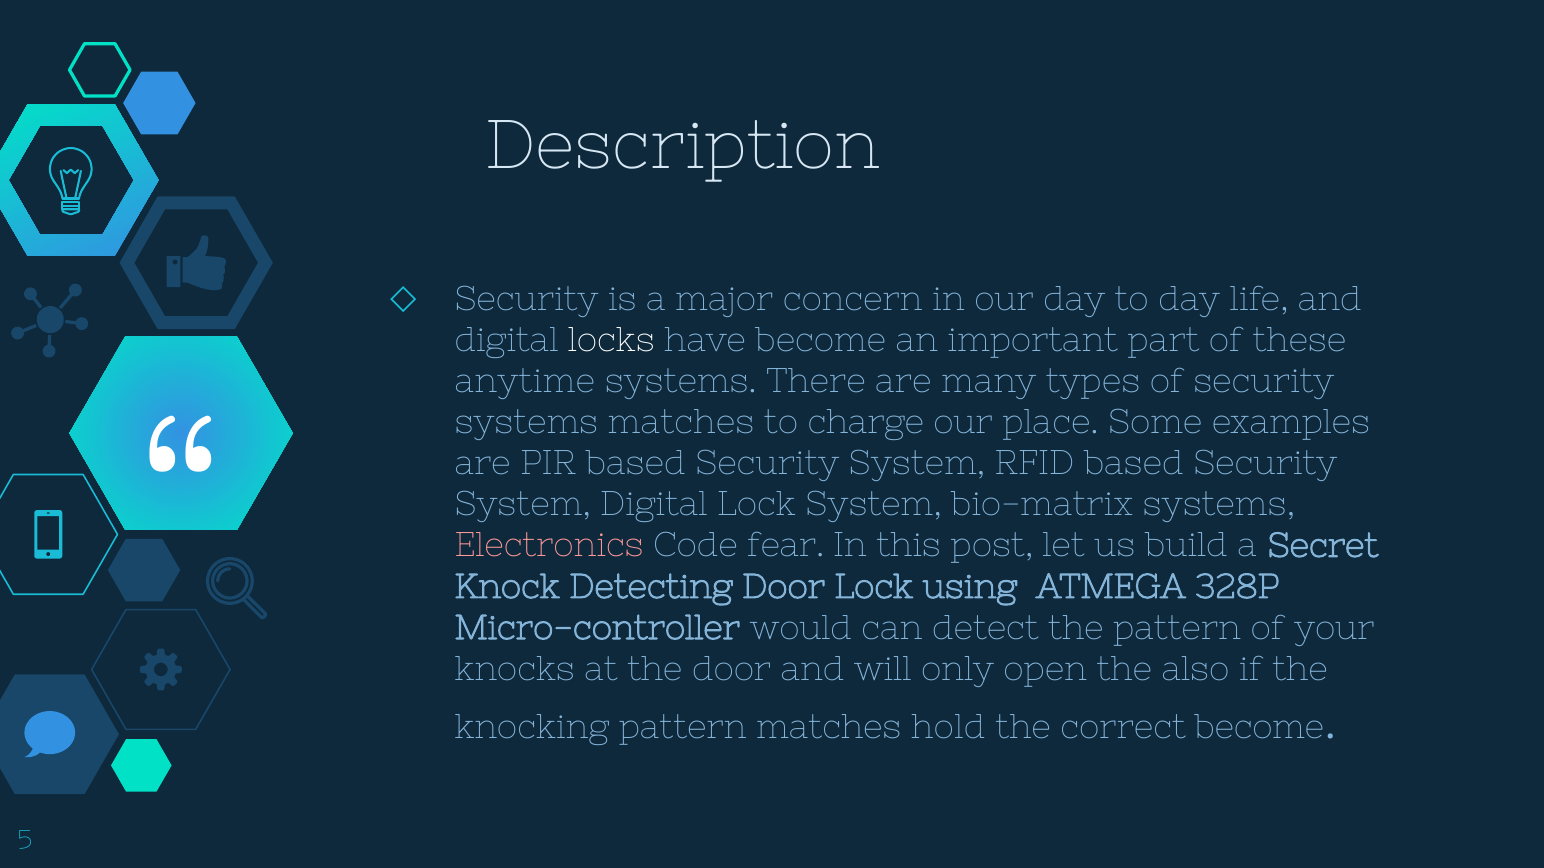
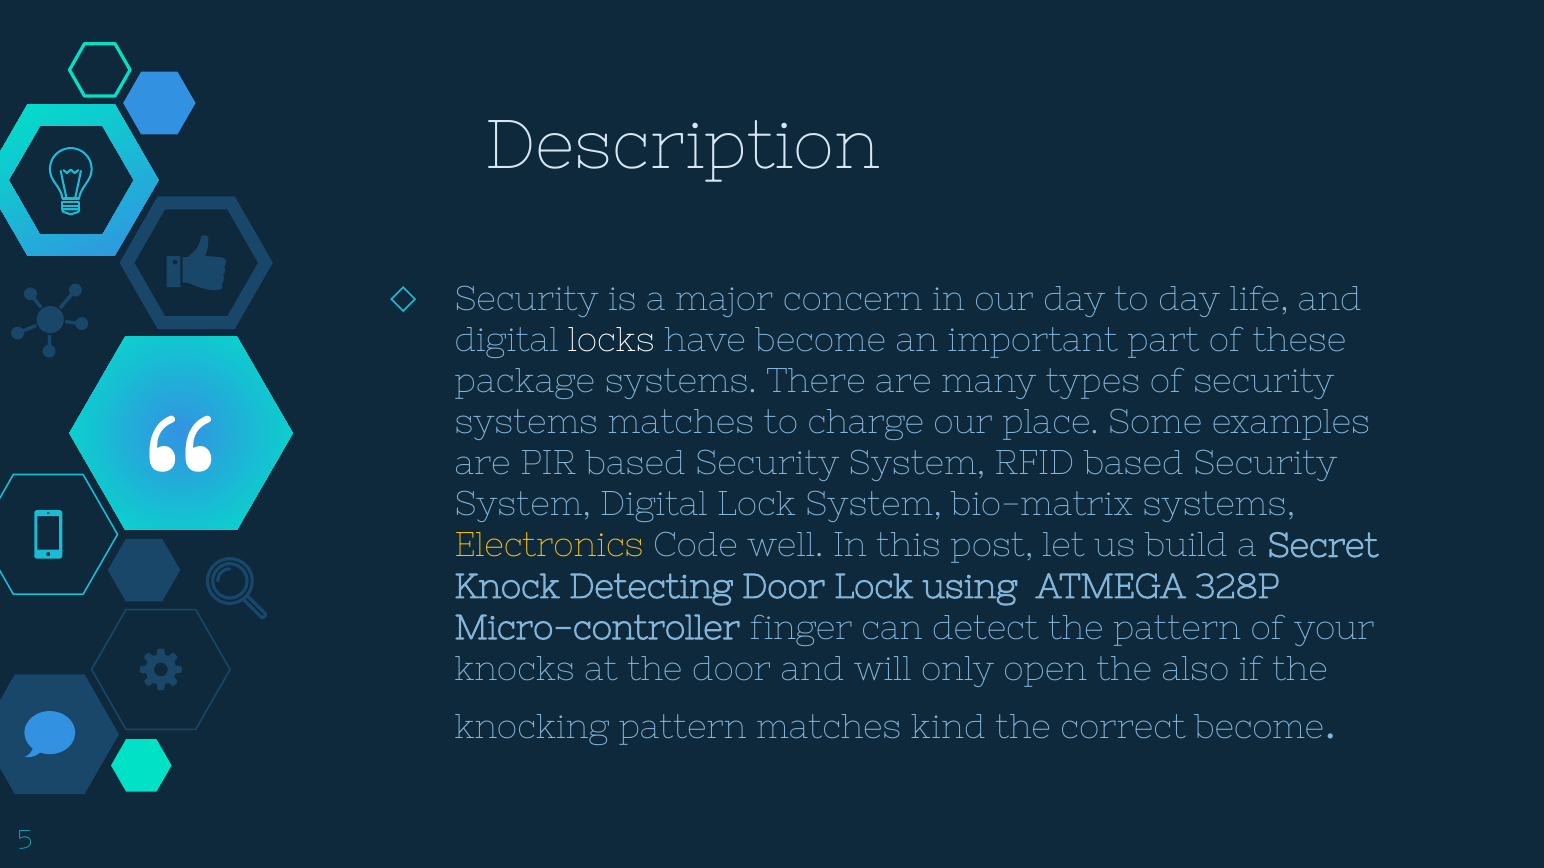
anytime: anytime -> package
Electronics colour: pink -> yellow
fear: fear -> well
would: would -> finger
hold: hold -> kind
